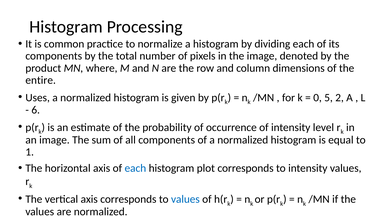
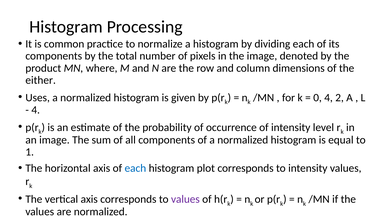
entire: entire -> either
0 5: 5 -> 4
6 at (36, 110): 6 -> 4
values at (185, 200) colour: blue -> purple
